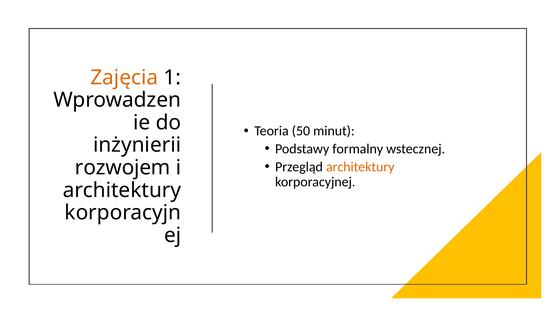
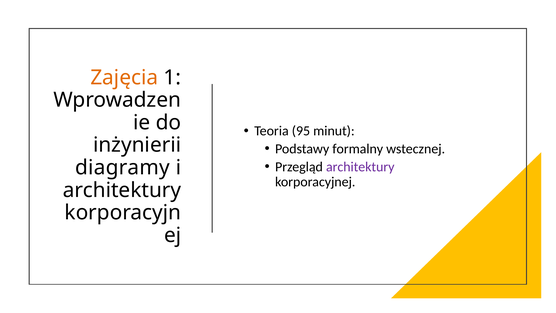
50: 50 -> 95
architektury at (360, 167) colour: orange -> purple
rozwojem: rozwojem -> diagramy
